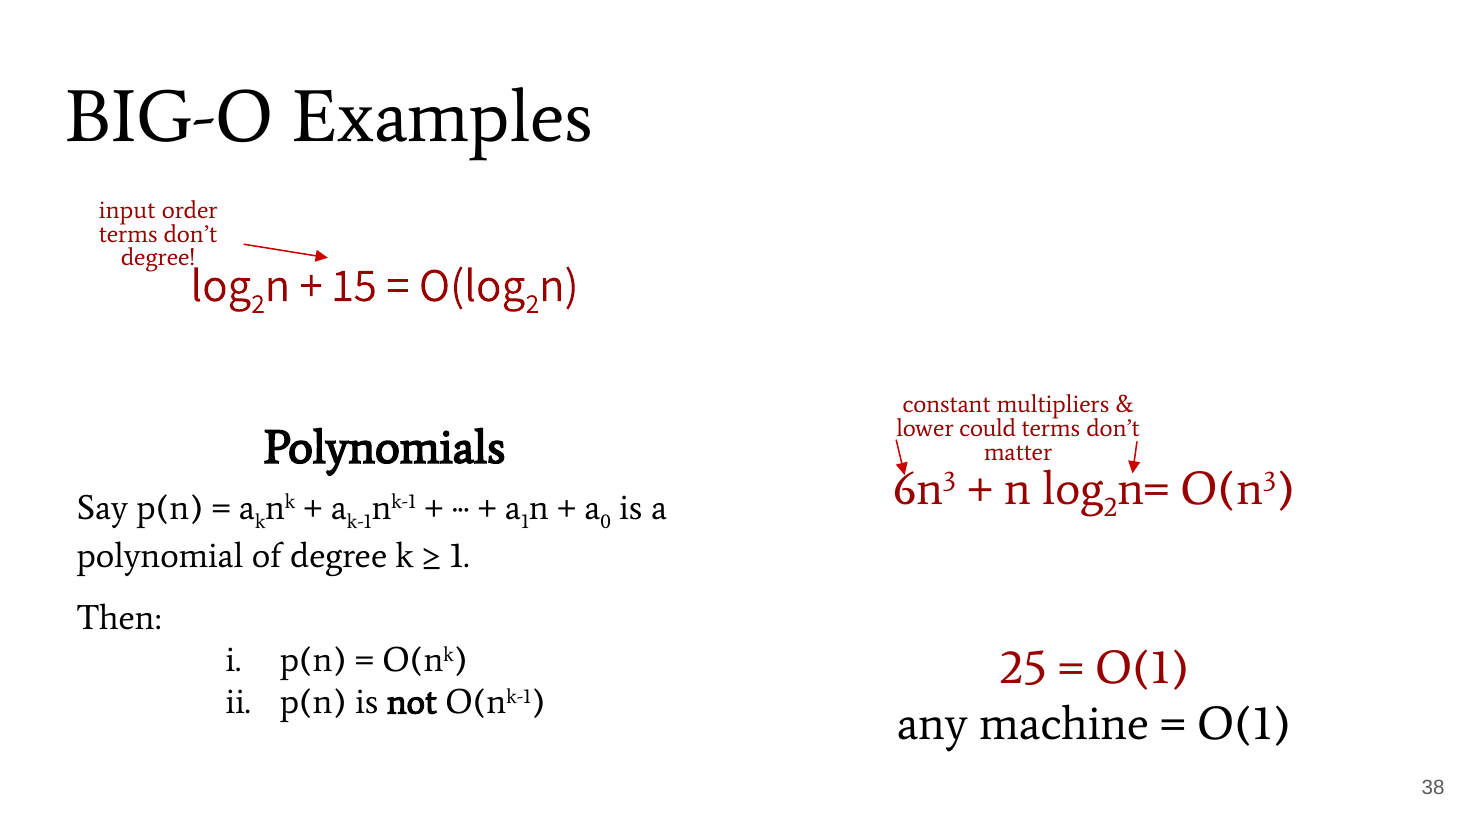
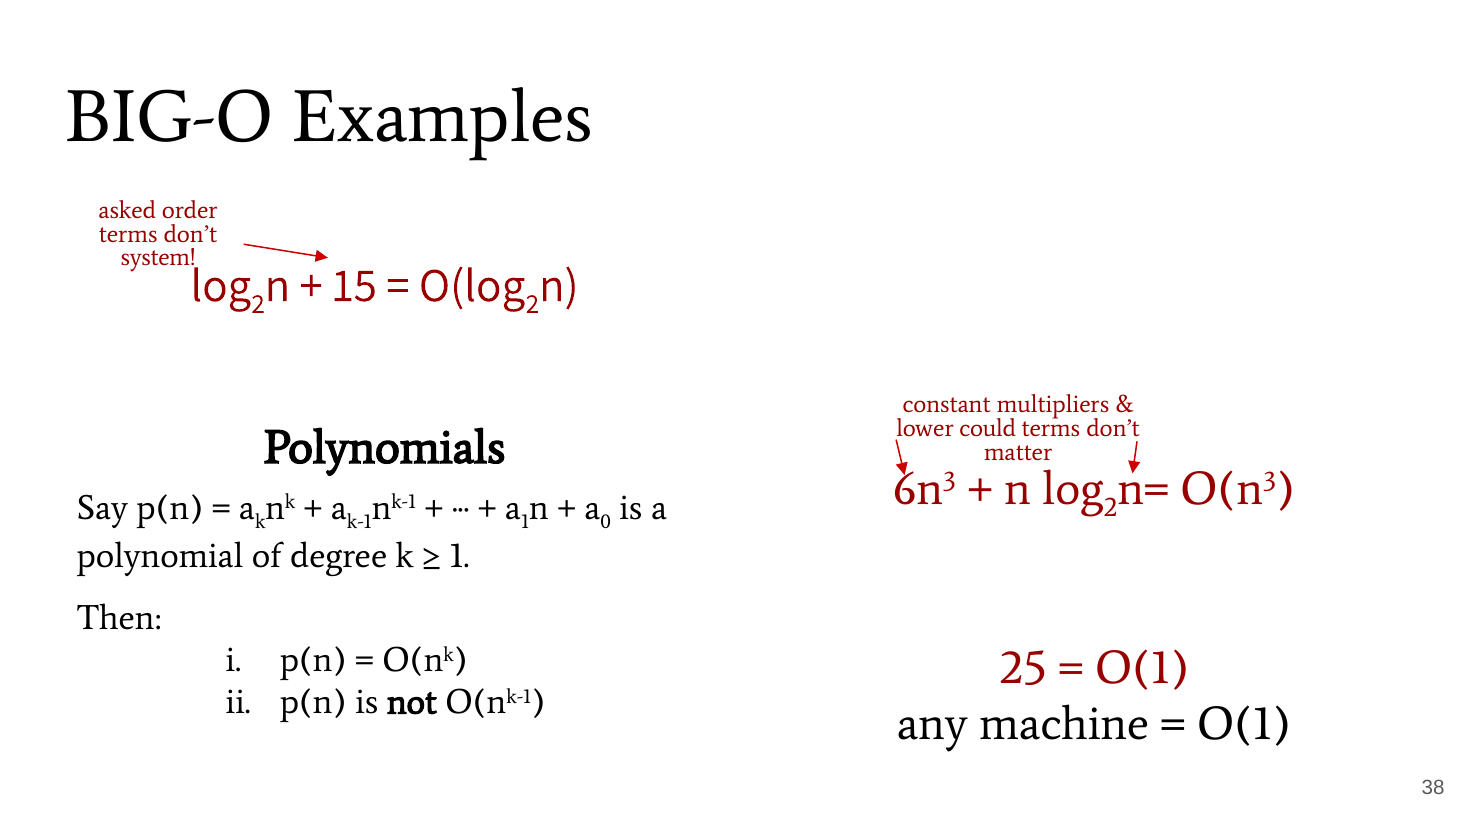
input: input -> asked
degree at (158, 258): degree -> system
